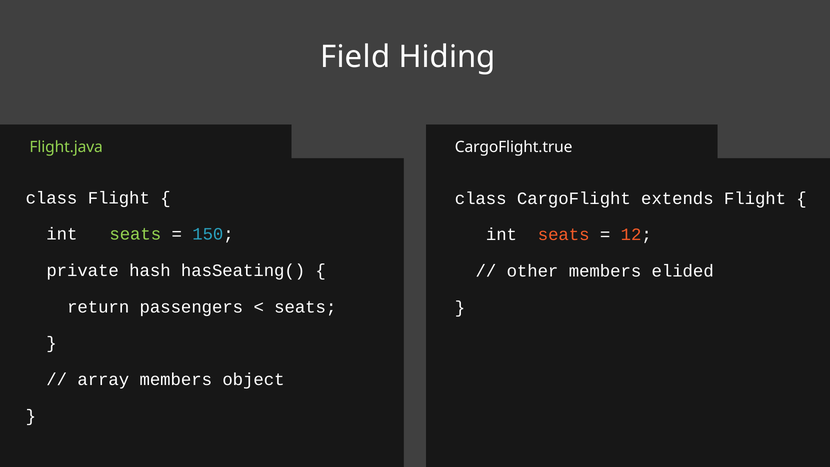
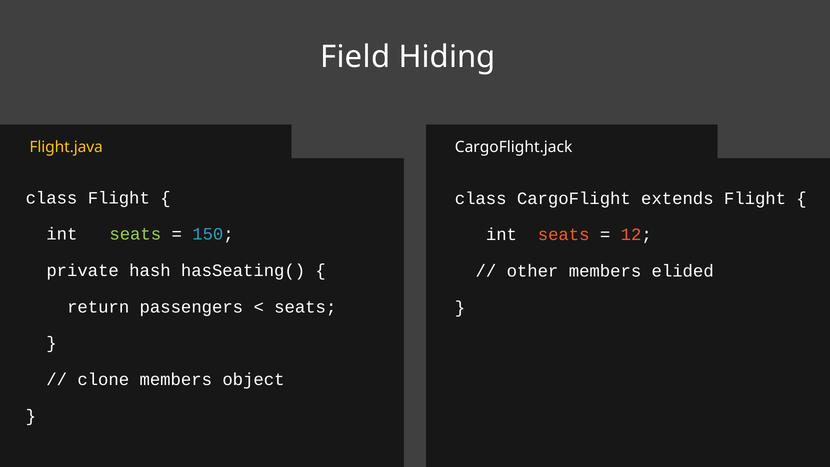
Flight.java colour: light green -> yellow
CargoFlight.true: CargoFlight.true -> CargoFlight.jack
array: array -> clone
